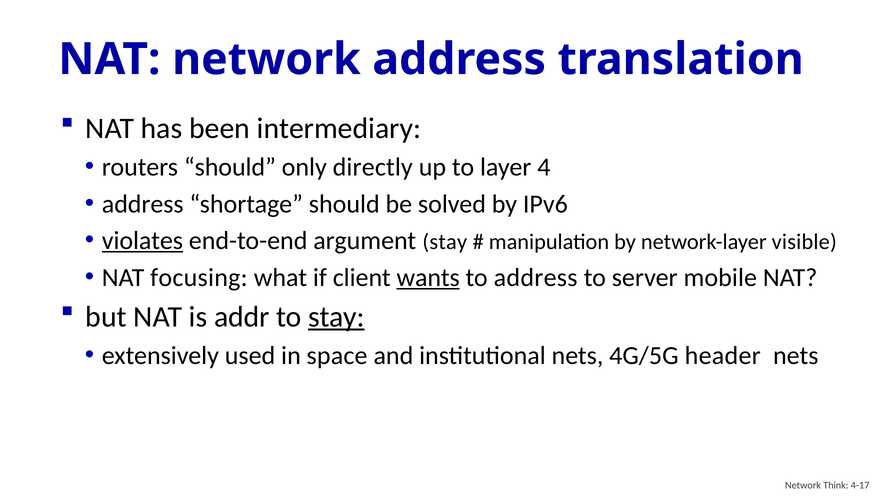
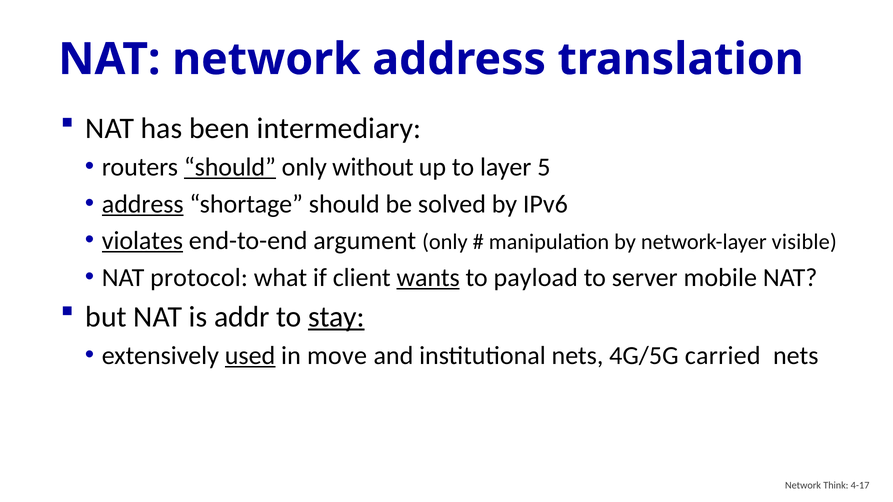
should at (230, 167) underline: none -> present
directly: directly -> without
4: 4 -> 5
address at (143, 204) underline: none -> present
argument stay: stay -> only
focusing: focusing -> protocol
to address: address -> payload
used underline: none -> present
space: space -> move
header: header -> carried
